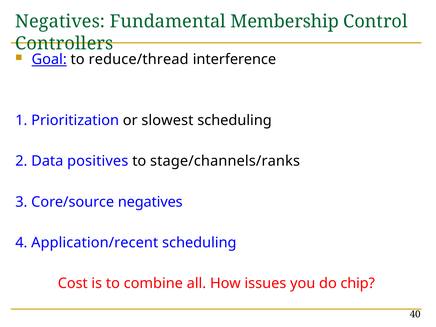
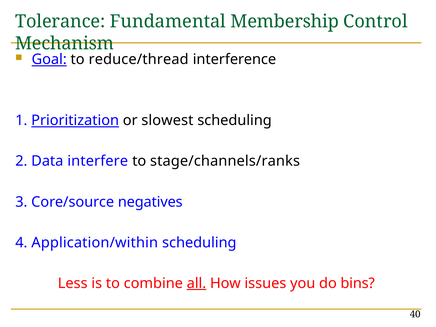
Negatives at (60, 22): Negatives -> Tolerance
Controllers: Controllers -> Mechanism
Prioritization underline: none -> present
positives: positives -> interfere
Application/recent: Application/recent -> Application/within
Cost: Cost -> Less
all underline: none -> present
chip: chip -> bins
